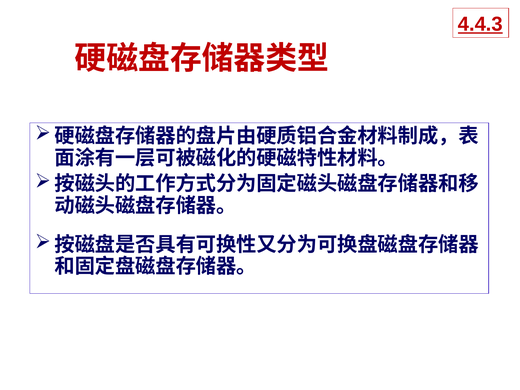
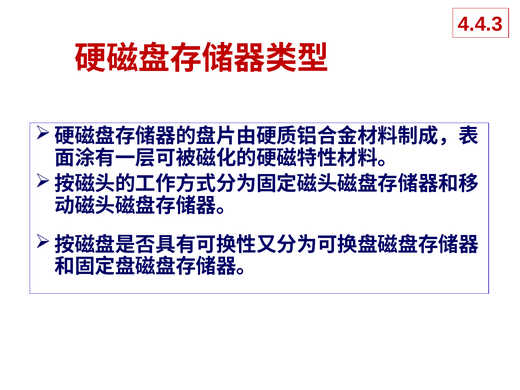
4.4.3 underline: present -> none
